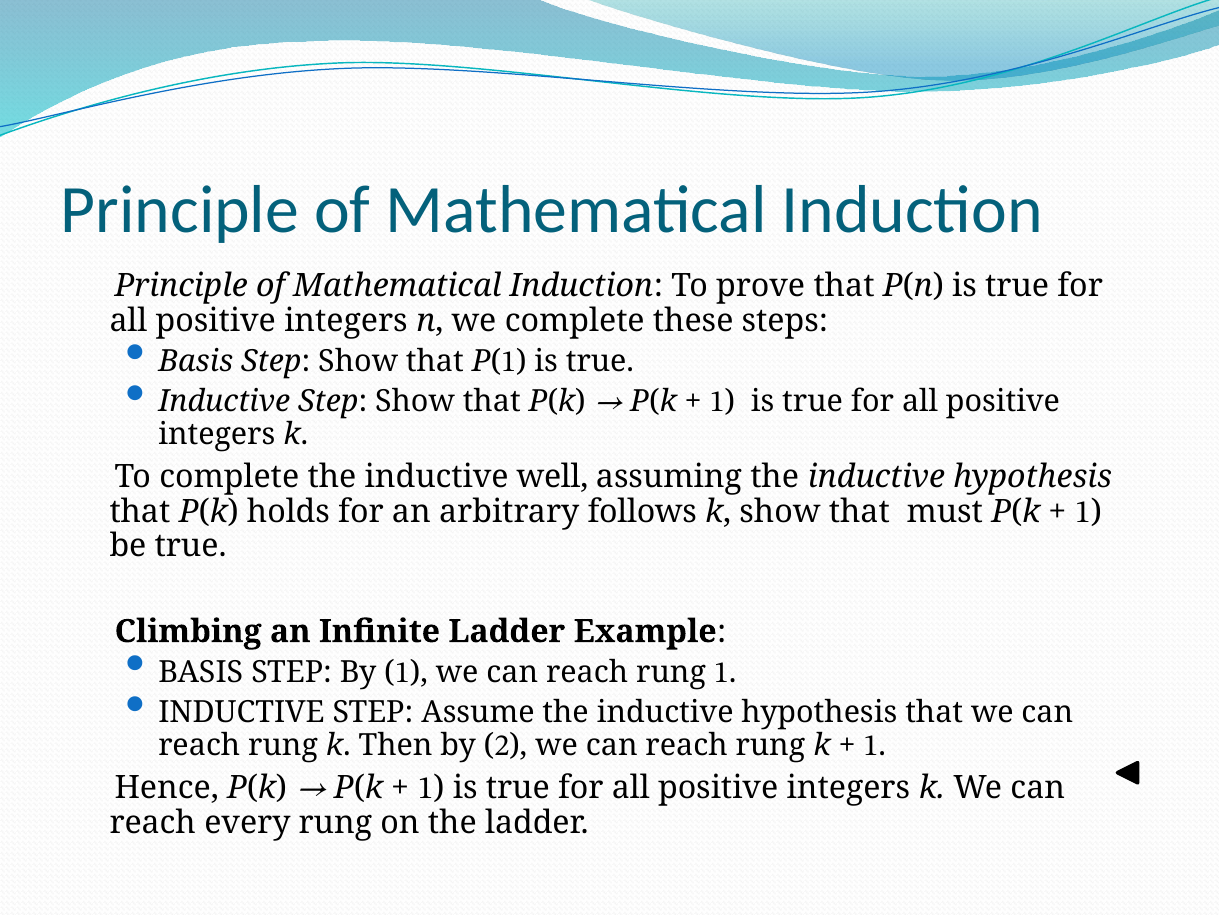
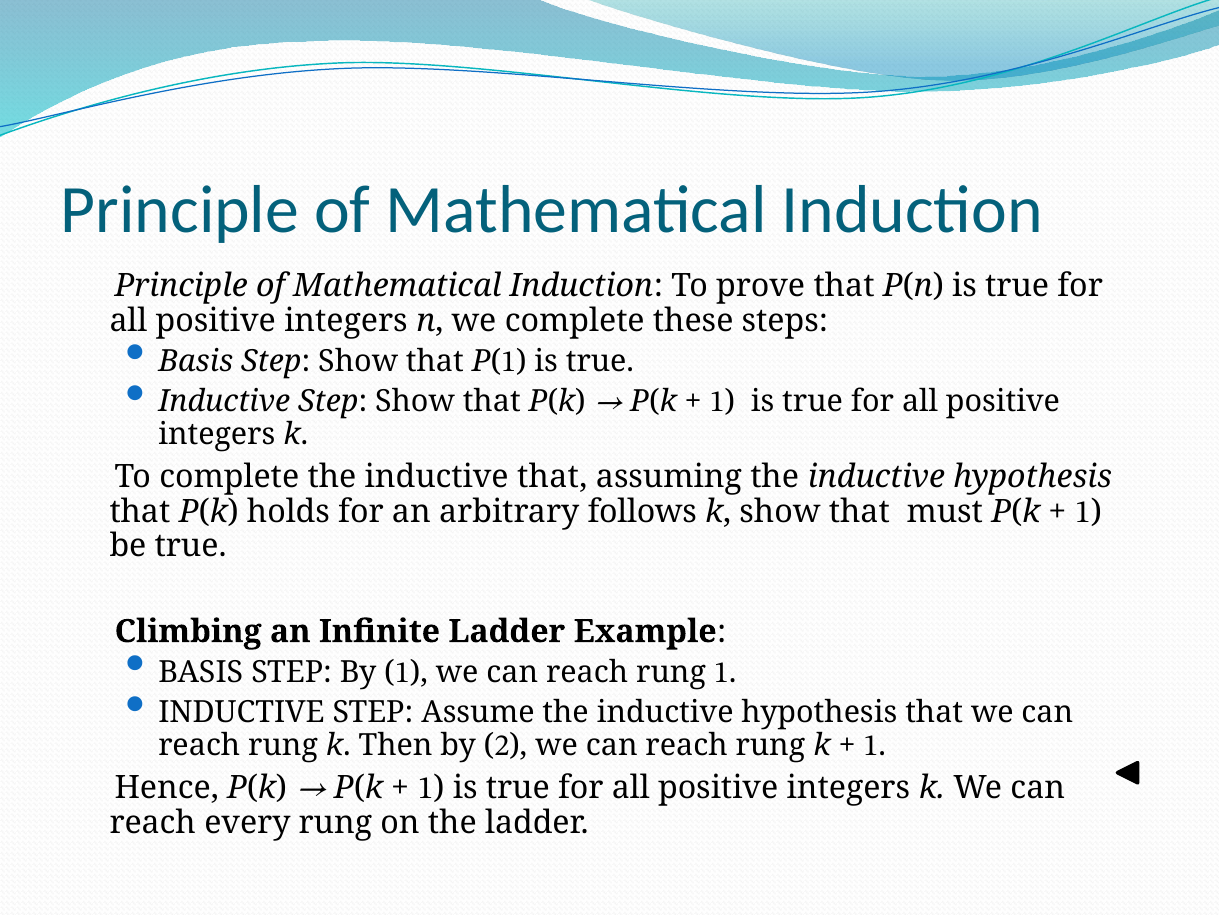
inductive well: well -> that
